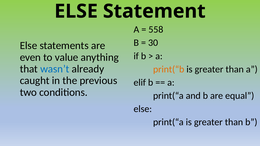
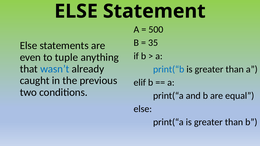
558: 558 -> 500
30: 30 -> 35
value: value -> tuple
print(“b colour: orange -> blue
